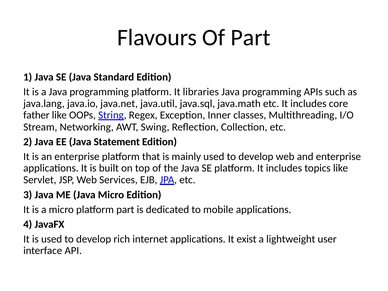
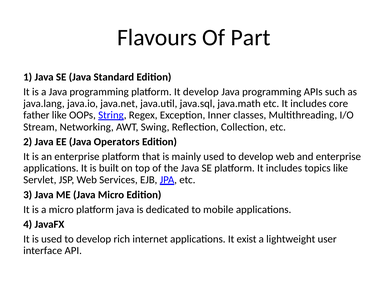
It libraries: libraries -> develop
Statement: Statement -> Operators
platform part: part -> java
